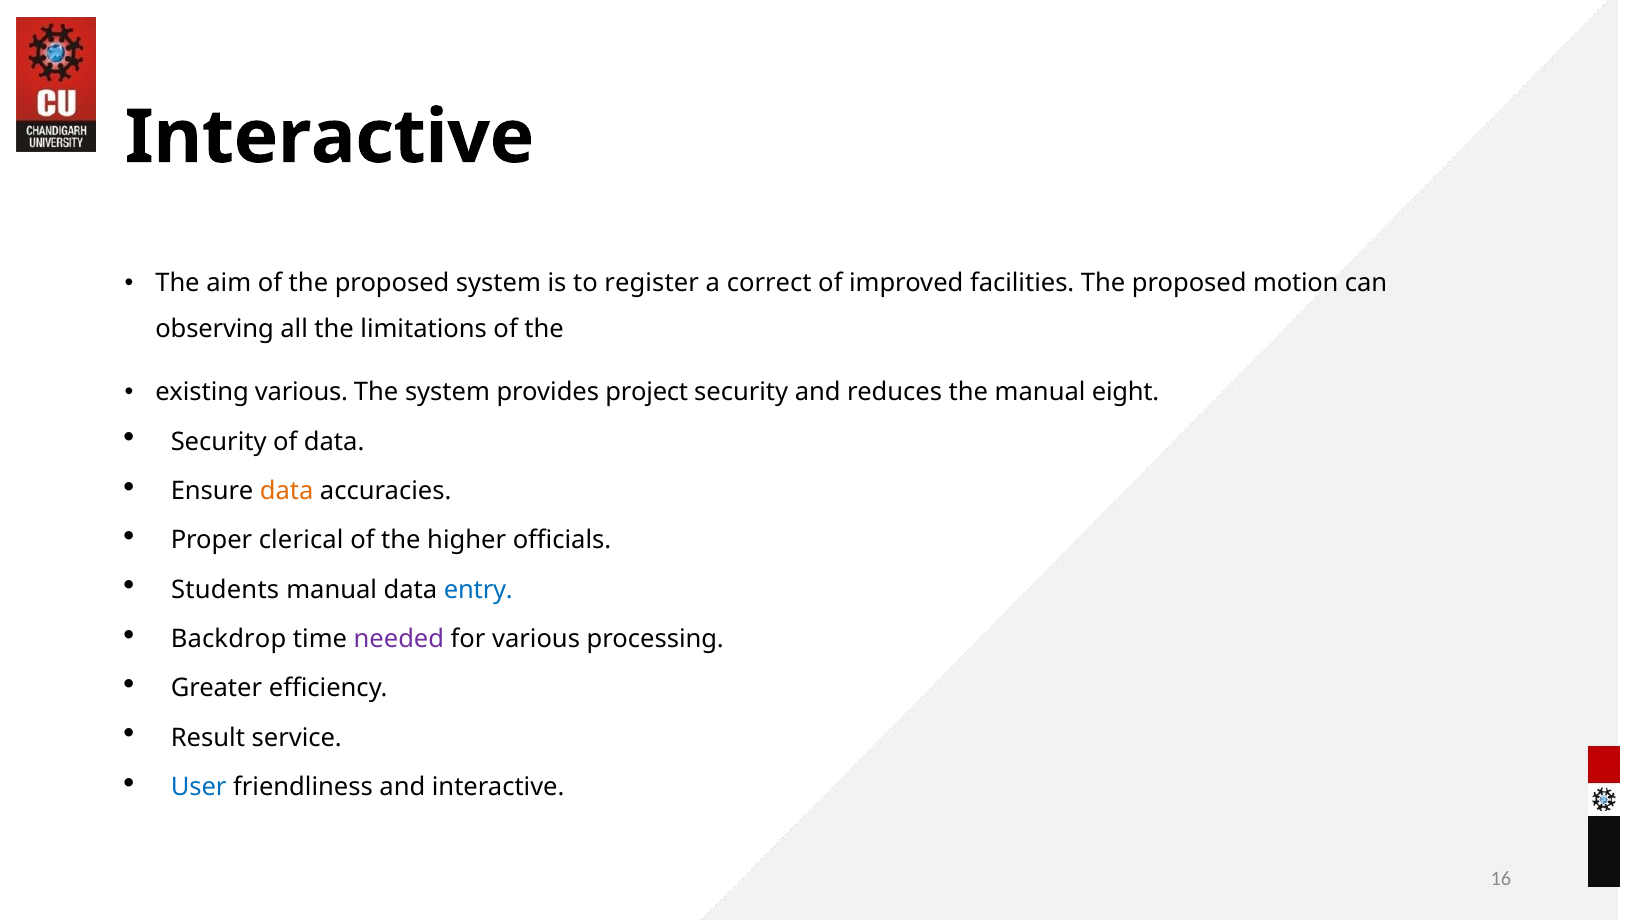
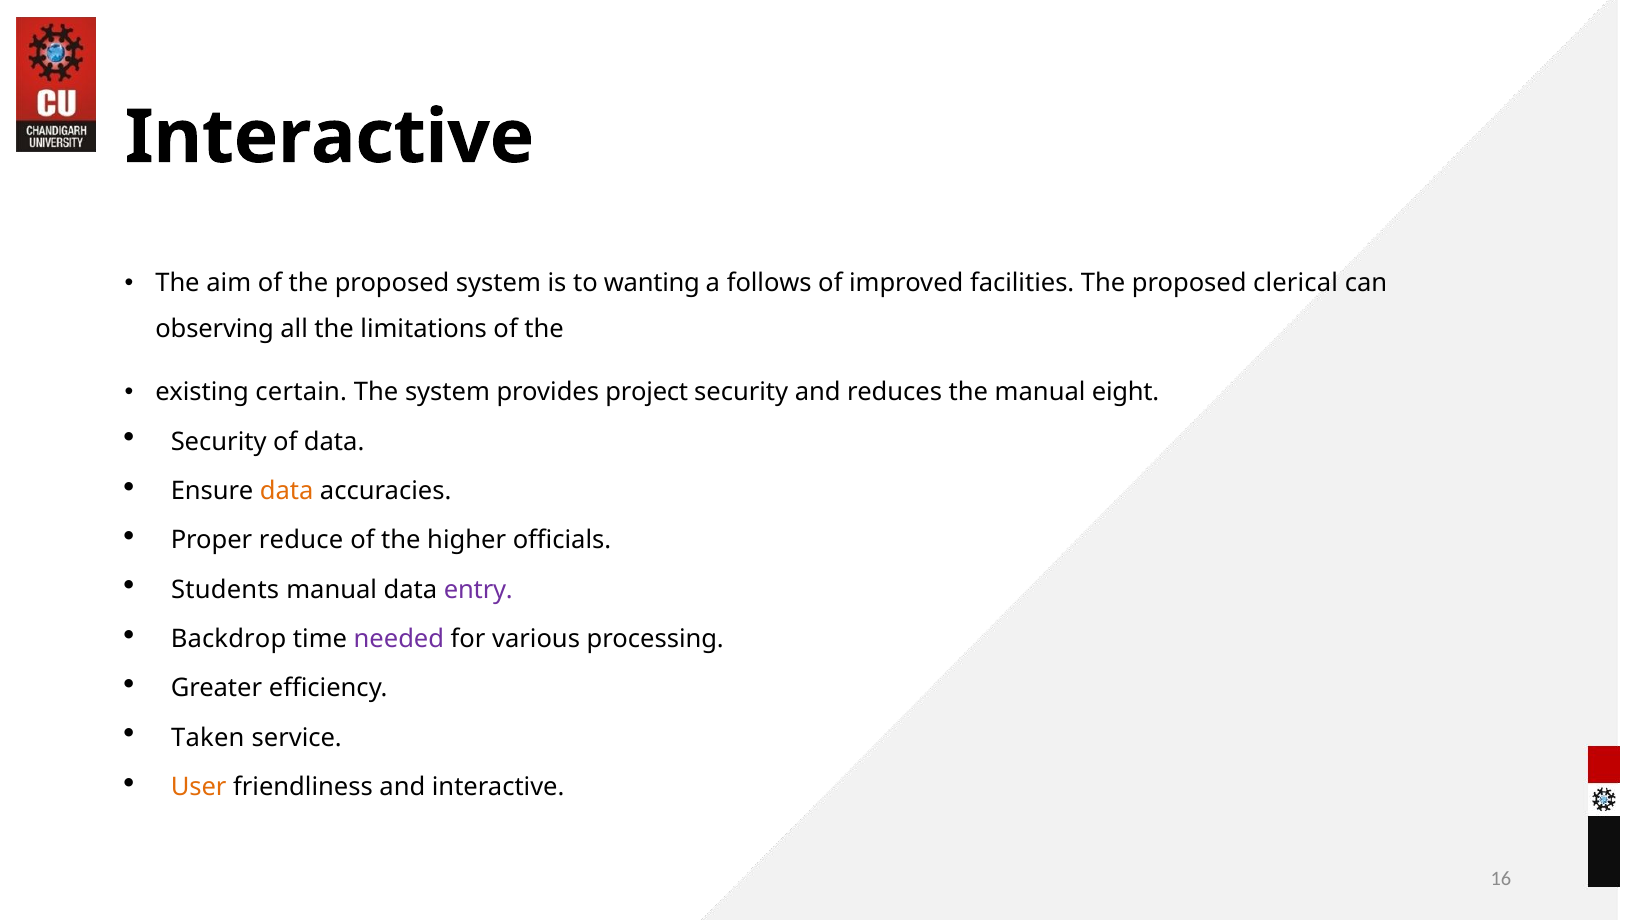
register: register -> wanting
correct: correct -> follows
motion: motion -> clerical
existing various: various -> certain
clerical: clerical -> reduce
entry colour: blue -> purple
Result: Result -> Taken
User colour: blue -> orange
